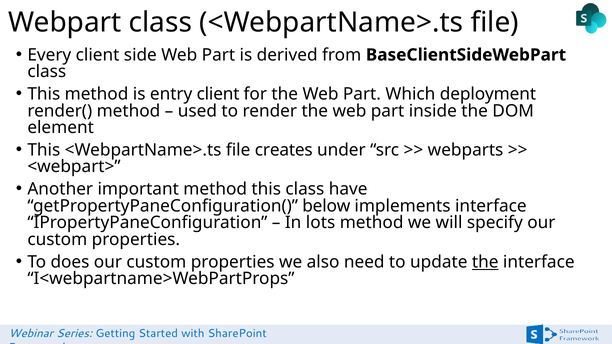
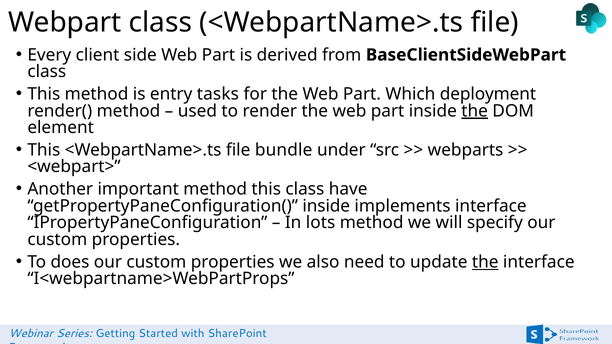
entry client: client -> tasks
the at (475, 111) underline: none -> present
creates: creates -> bundle
getPropertyPaneConfiguration( below: below -> inside
